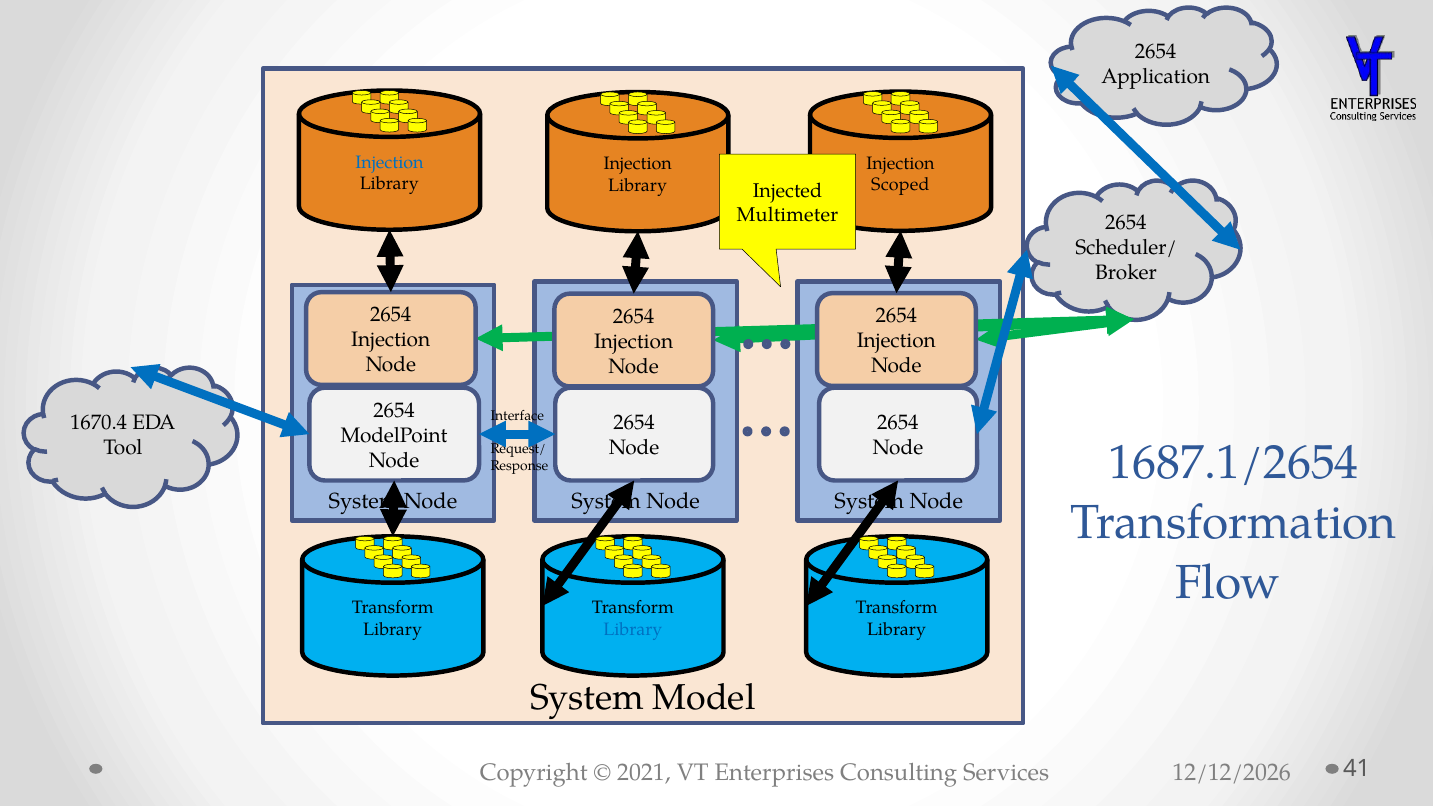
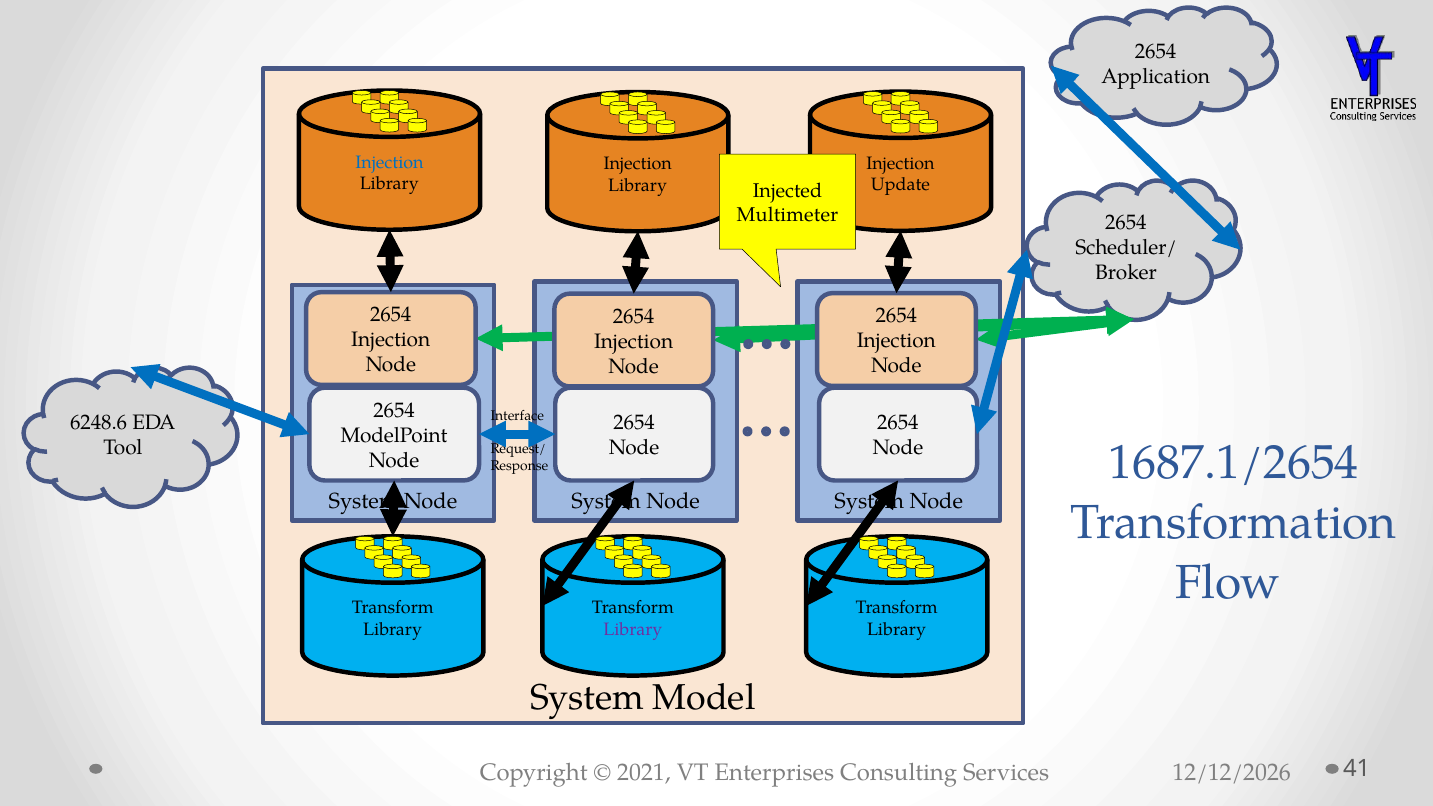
Scoped: Scoped -> Update
1670.4: 1670.4 -> 6248.6
Library at (633, 630) colour: blue -> purple
